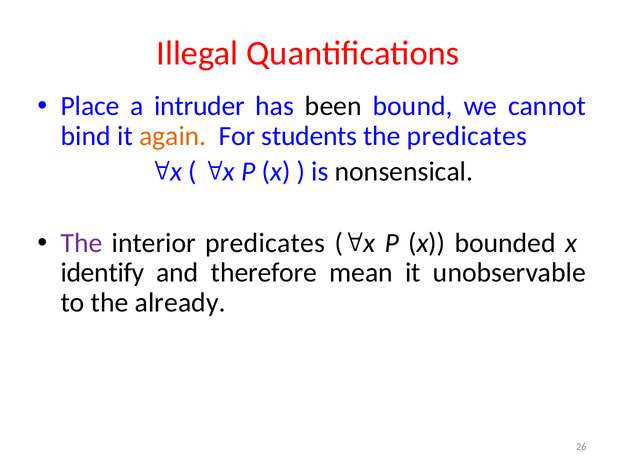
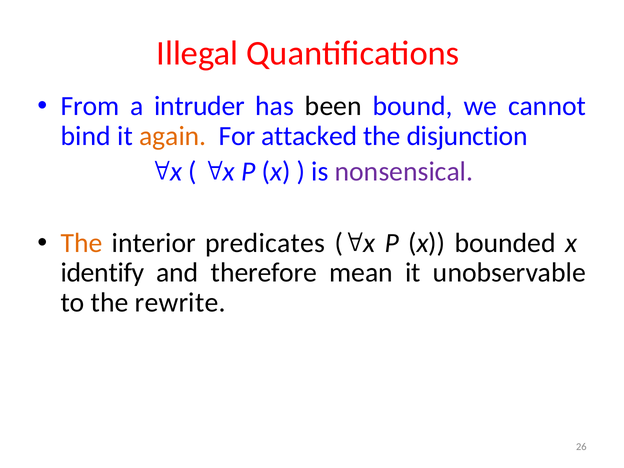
Place: Place -> From
students: students -> attacked
the predicates: predicates -> disjunction
nonsensical colour: black -> purple
The at (82, 243) colour: purple -> orange
already: already -> rewrite
